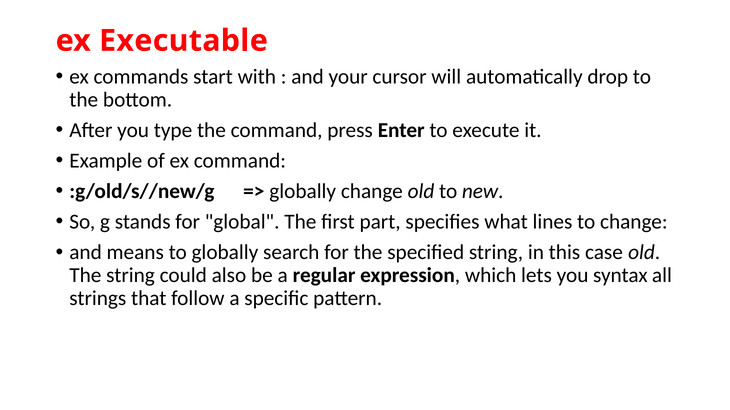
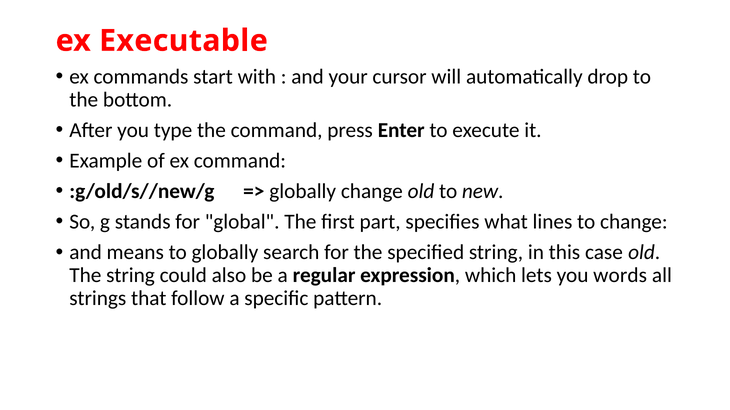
syntax: syntax -> words
